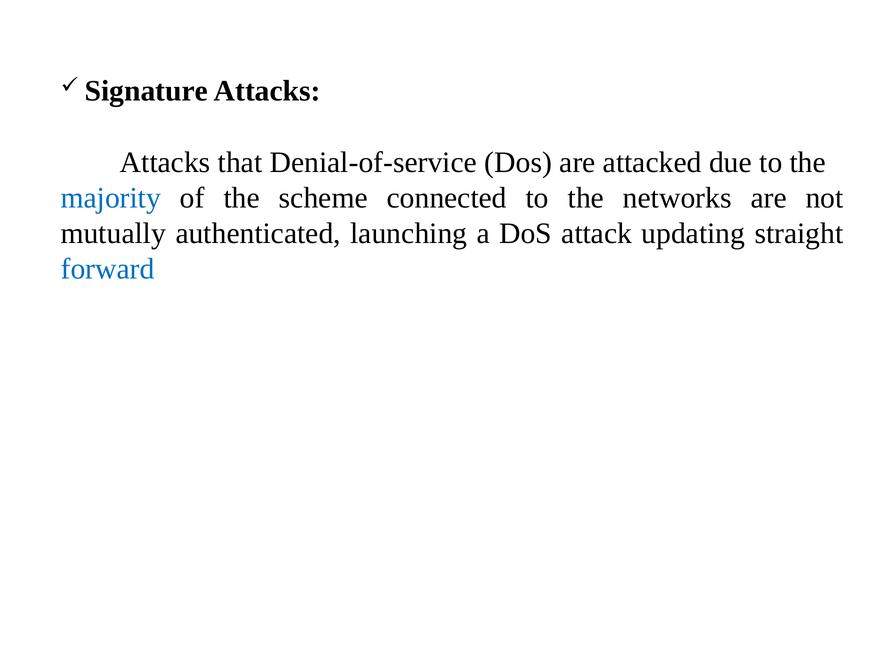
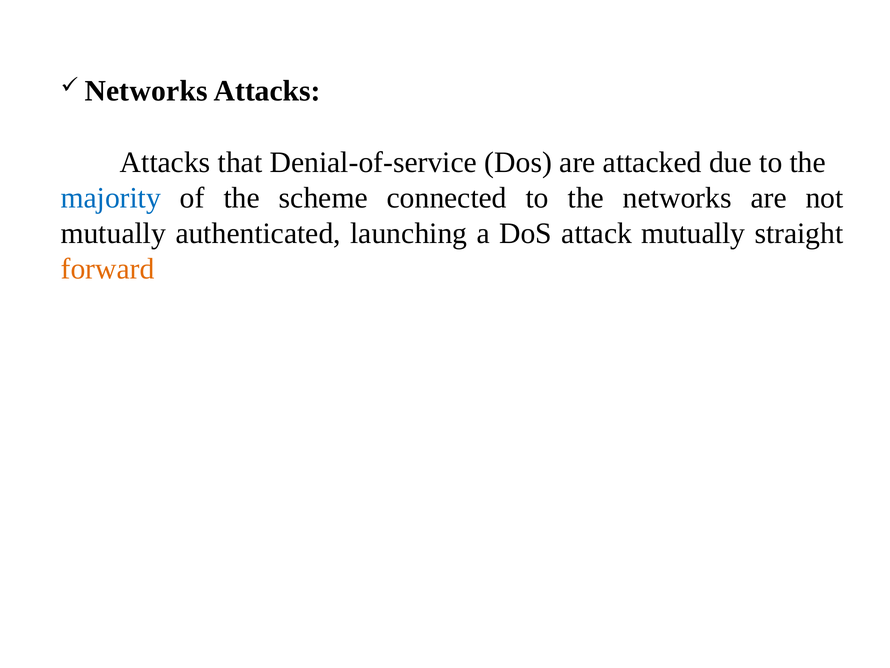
Signature at (146, 91): Signature -> Networks
attack updating: updating -> mutually
forward colour: blue -> orange
